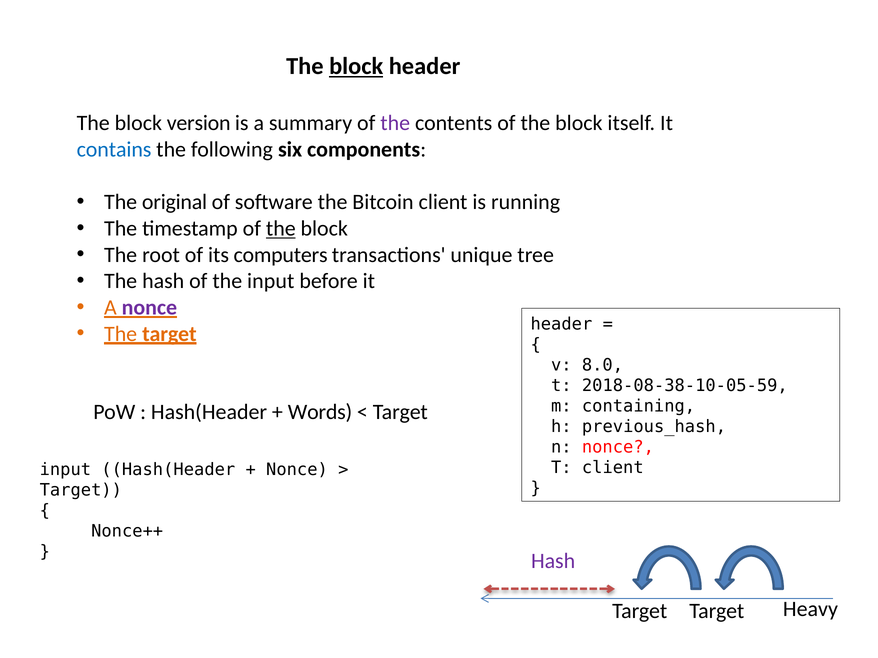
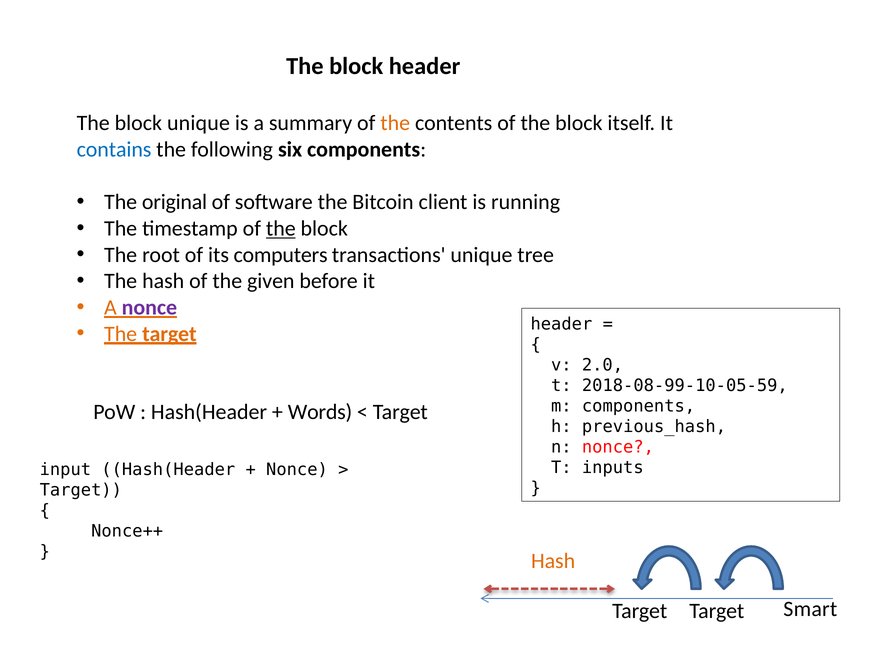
block at (356, 66) underline: present -> none
block version: version -> unique
the at (395, 123) colour: purple -> orange
the input: input -> given
8.0: 8.0 -> 2.0
2018-08-38-10-05-59: 2018-08-38-10-05-59 -> 2018-08-99-10-05-59
m containing: containing -> components
T client: client -> inputs
Hash at (553, 562) colour: purple -> orange
Heavy: Heavy -> Smart
